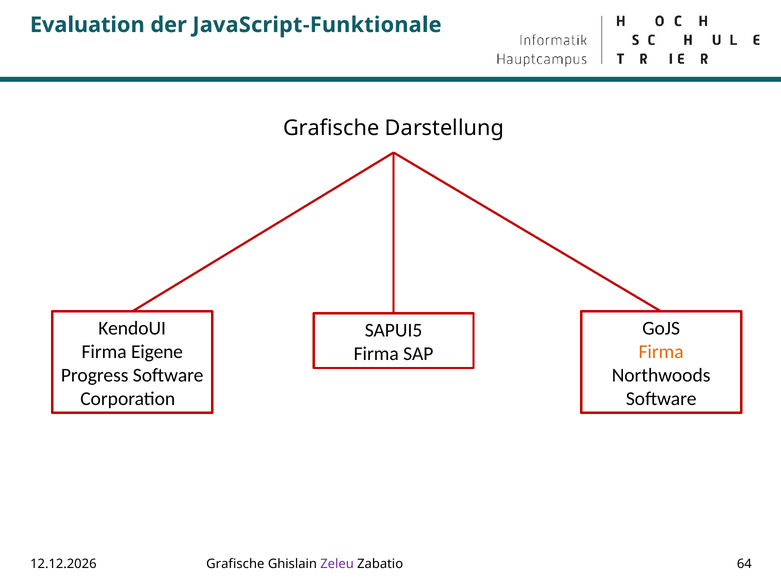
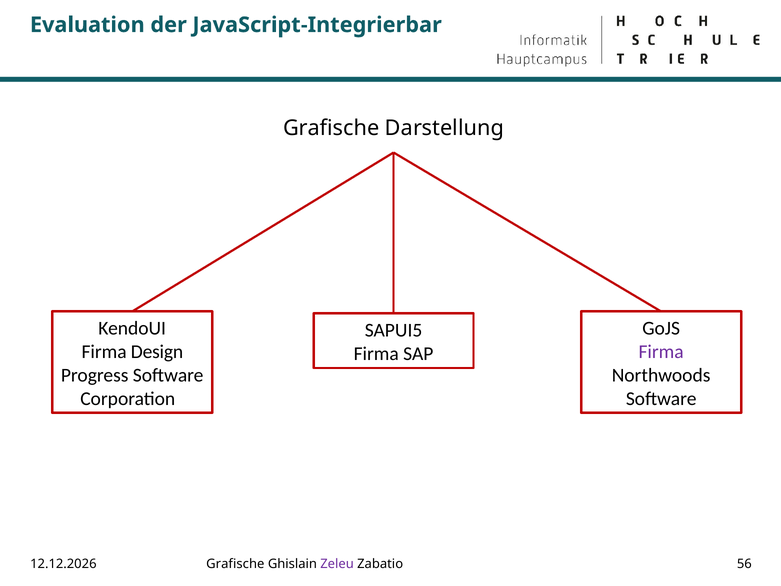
JavaScript-Funktionale: JavaScript-Funktionale -> JavaScript-Integrierbar
Eigene: Eigene -> Design
Firma at (661, 352) colour: orange -> purple
64: 64 -> 56
